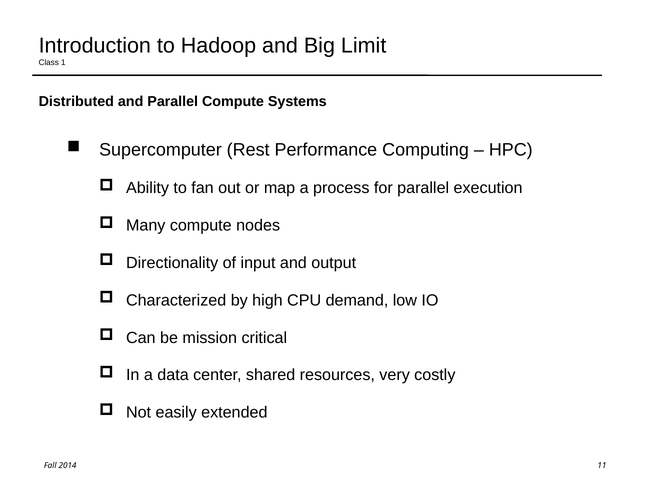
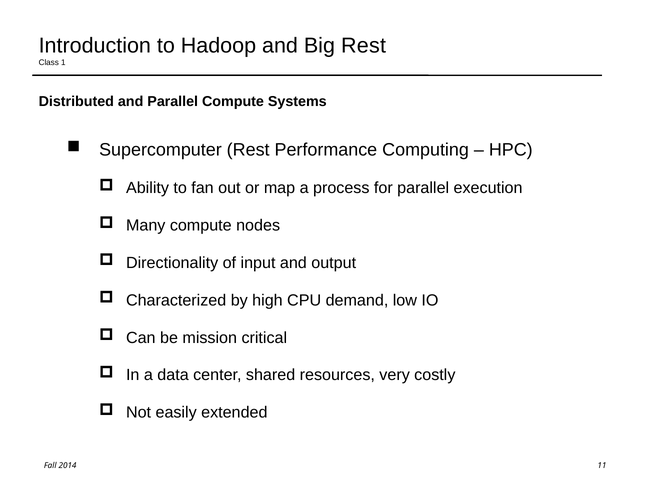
Big Limit: Limit -> Rest
